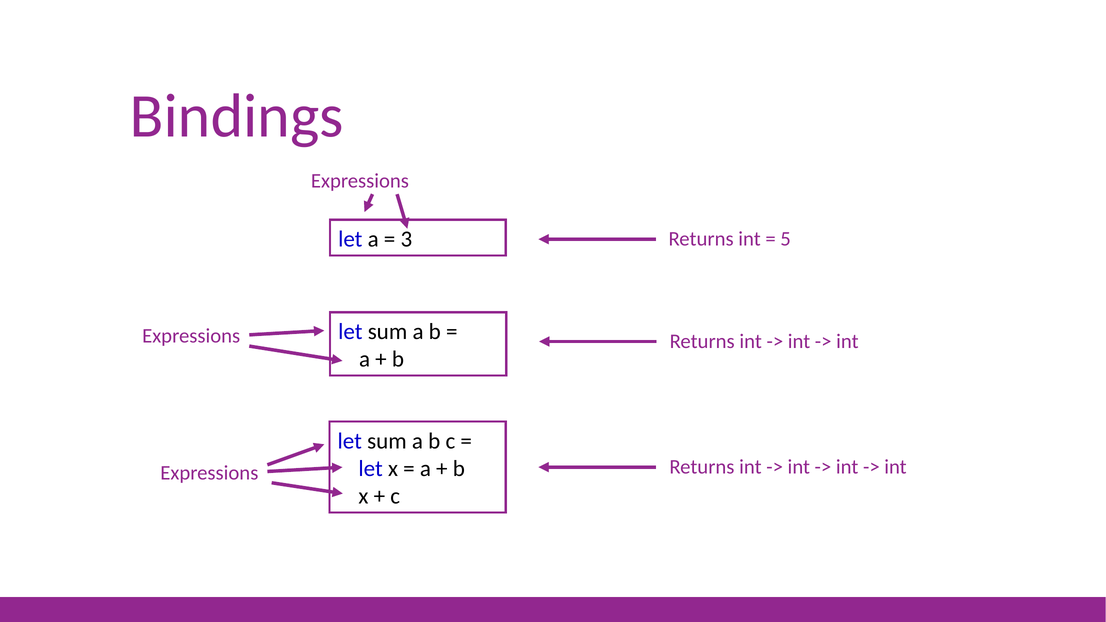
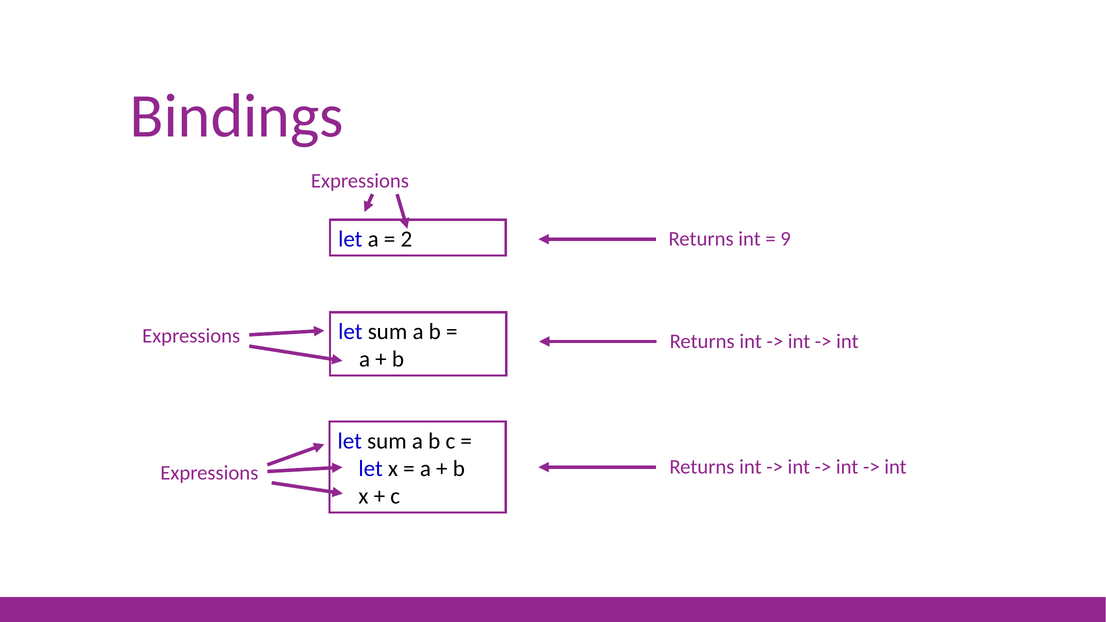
3: 3 -> 2
5: 5 -> 9
